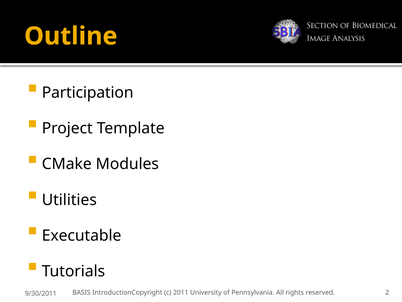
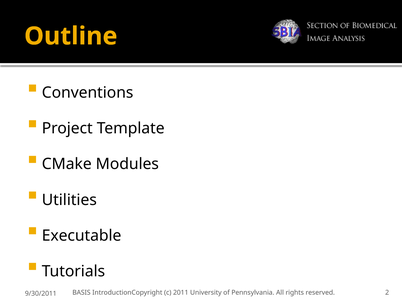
Participation: Participation -> Conventions
